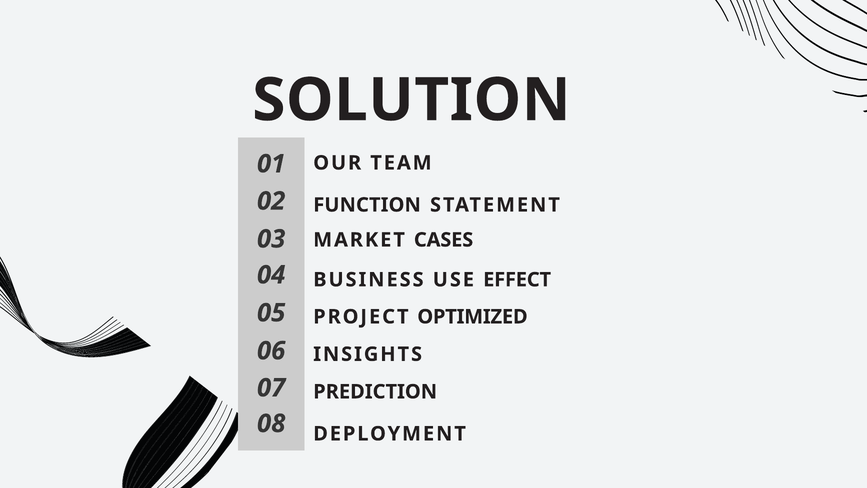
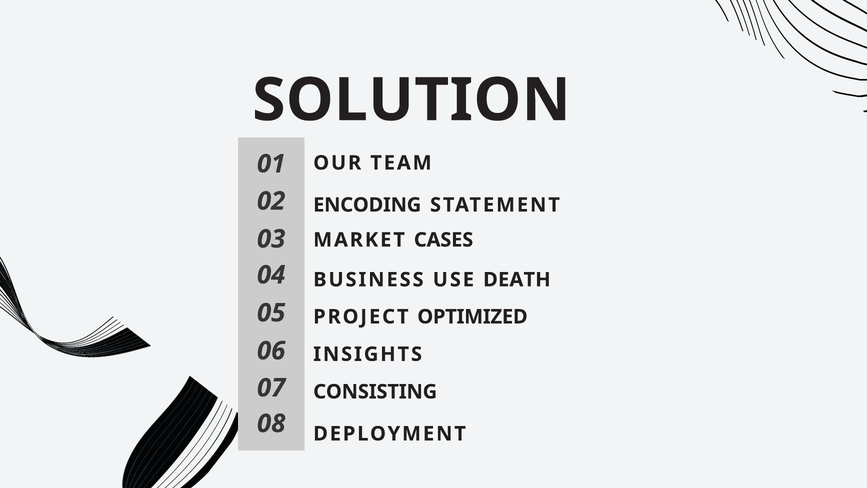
FUNCTION: FUNCTION -> ENCODING
EFFECT: EFFECT -> DEATH
PREDICTION: PREDICTION -> CONSISTING
